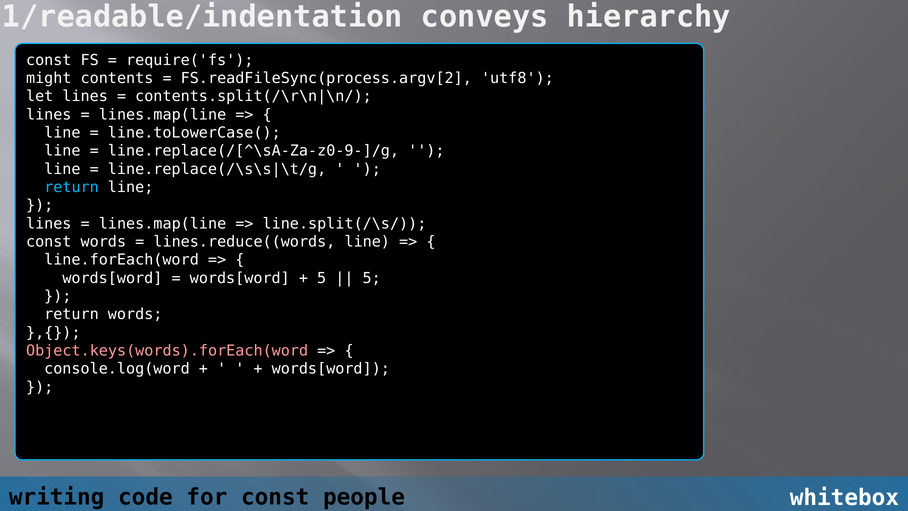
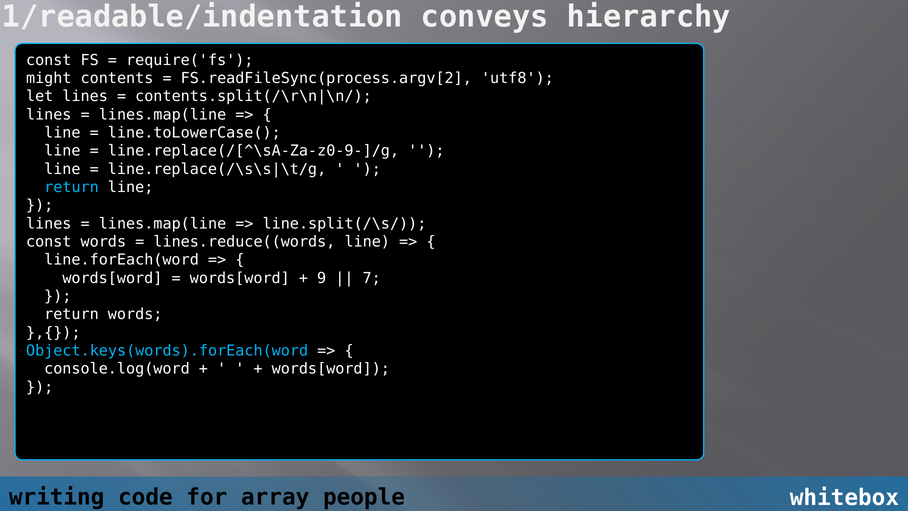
5 at (322, 278): 5 -> 9
5 at (372, 278): 5 -> 7
Object.keys(words).forEach(word colour: pink -> light blue
for const: const -> array
